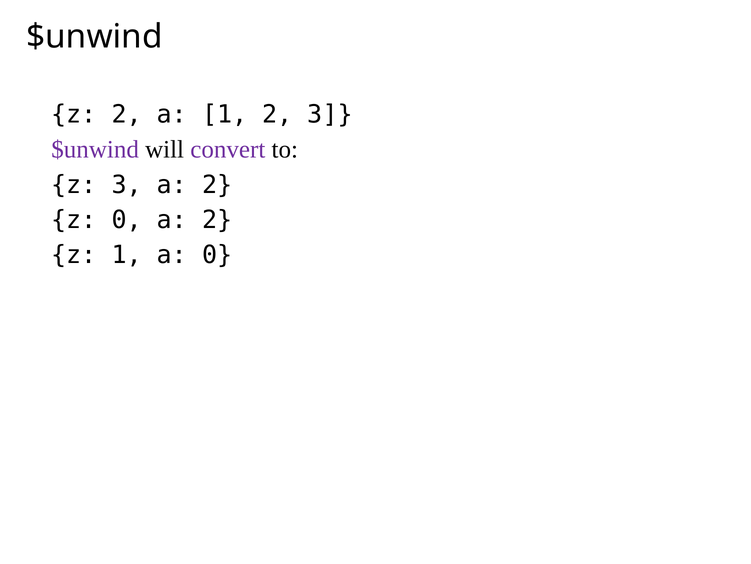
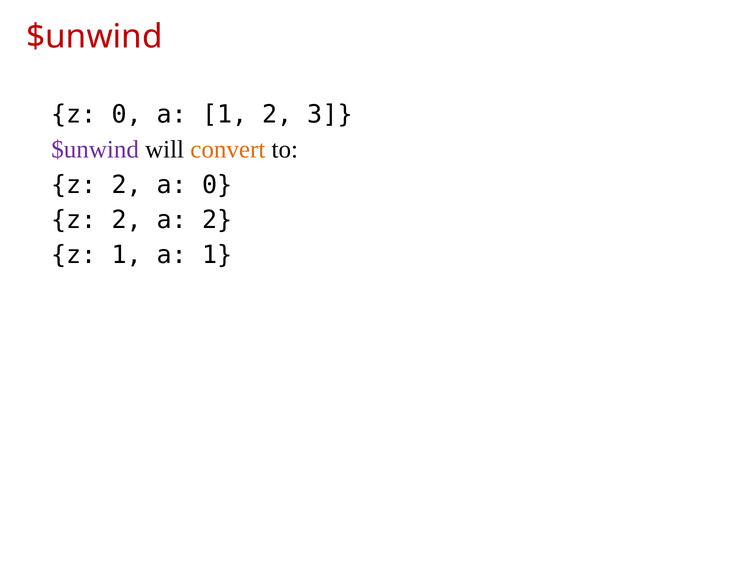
$unwind at (94, 37) colour: black -> red
z 2: 2 -> 0
convert colour: purple -> orange
3 at (127, 184): 3 -> 2
2 at (217, 184): 2 -> 0
0 at (127, 220): 0 -> 2
1 a 0: 0 -> 1
